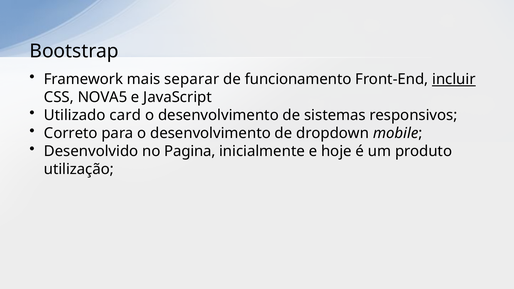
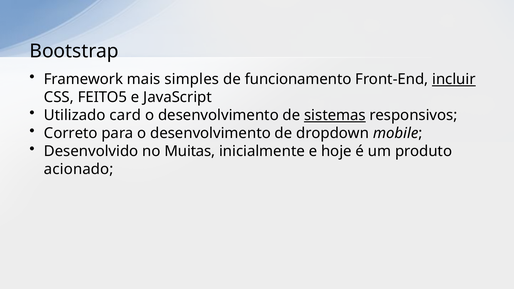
separar: separar -> simples
NOVA5: NOVA5 -> FEITO5
sistemas underline: none -> present
Pagina: Pagina -> Muitas
utilização: utilização -> acionado
